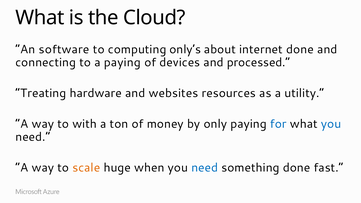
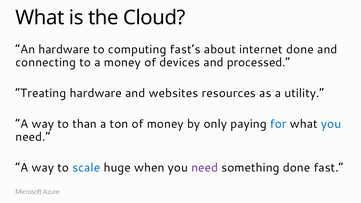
An software: software -> hardware
only’s: only’s -> fast’s
a paying: paying -> money
with: with -> than
scale colour: orange -> blue
need at (205, 168) colour: blue -> purple
